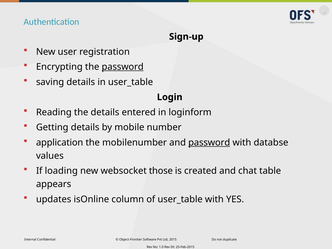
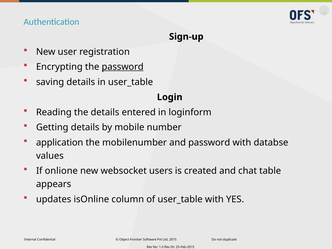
password at (209, 142) underline: present -> none
loading: loading -> onlione
those: those -> users
